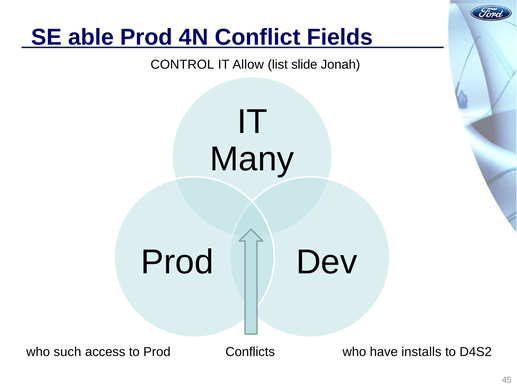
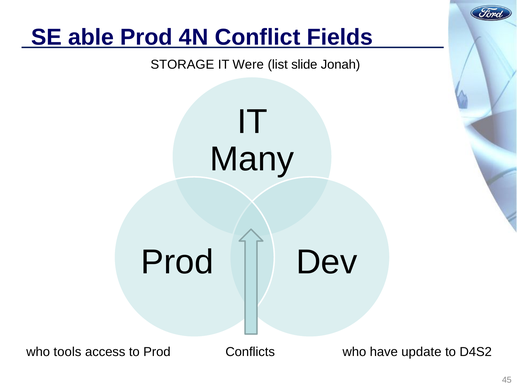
CONTROL: CONTROL -> STORAGE
Allow: Allow -> Were
such: such -> tools
installs: installs -> update
